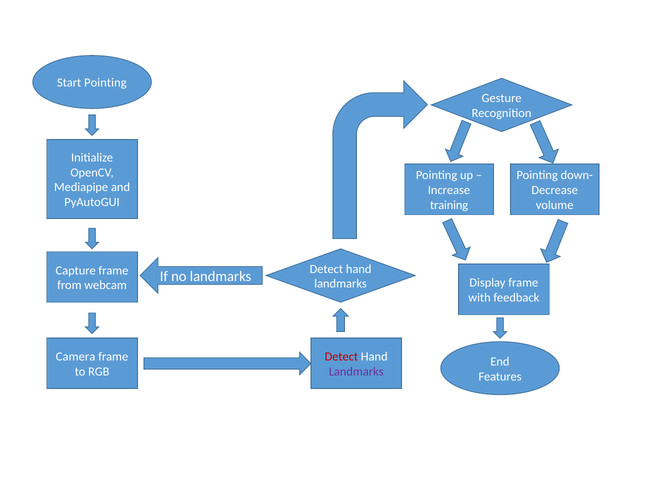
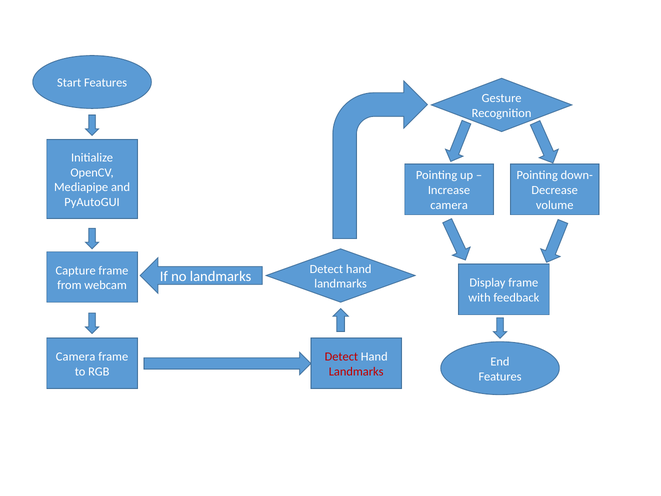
Start Pointing: Pointing -> Features
training at (449, 205): training -> camera
Landmarks at (356, 371) colour: purple -> red
